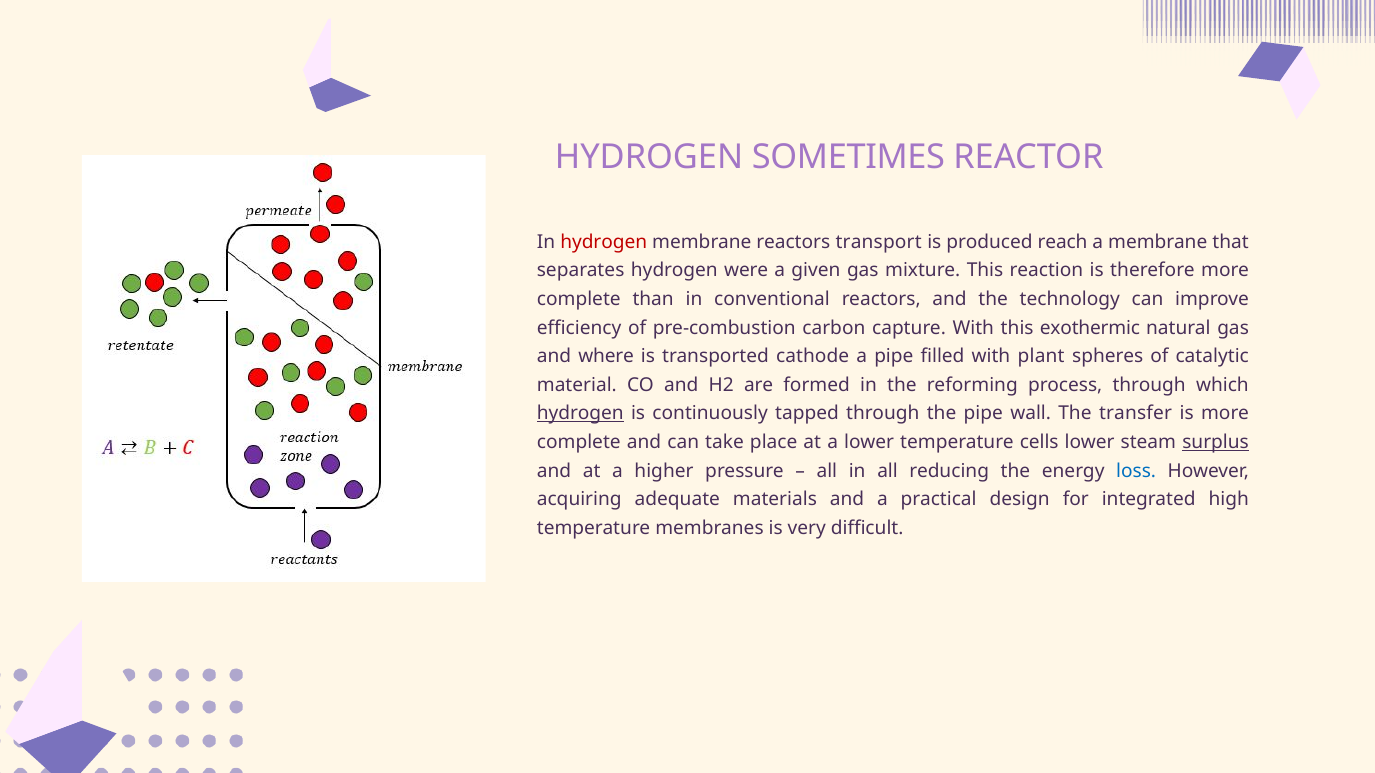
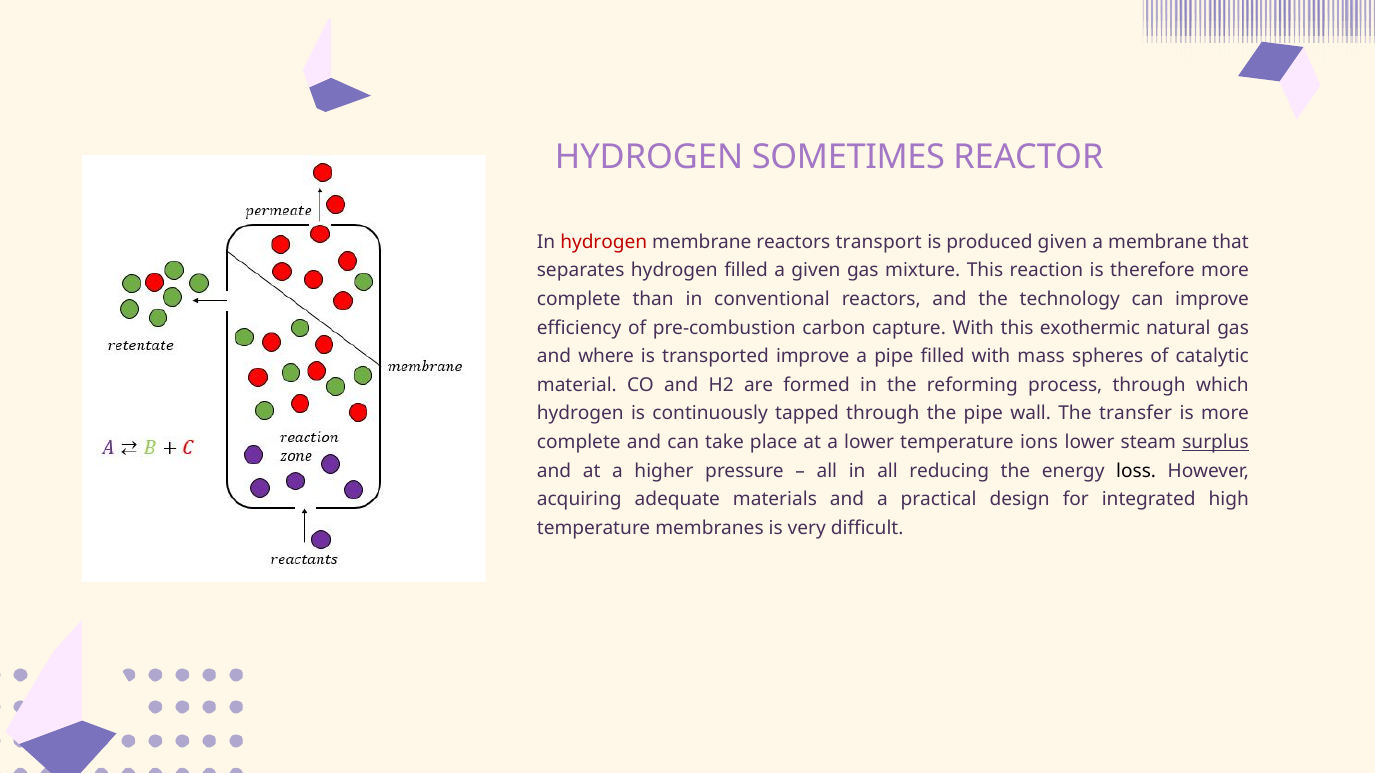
produced reach: reach -> given
hydrogen were: were -> filled
transported cathode: cathode -> improve
plant: plant -> mass
hydrogen at (580, 414) underline: present -> none
cells: cells -> ions
loss colour: blue -> black
